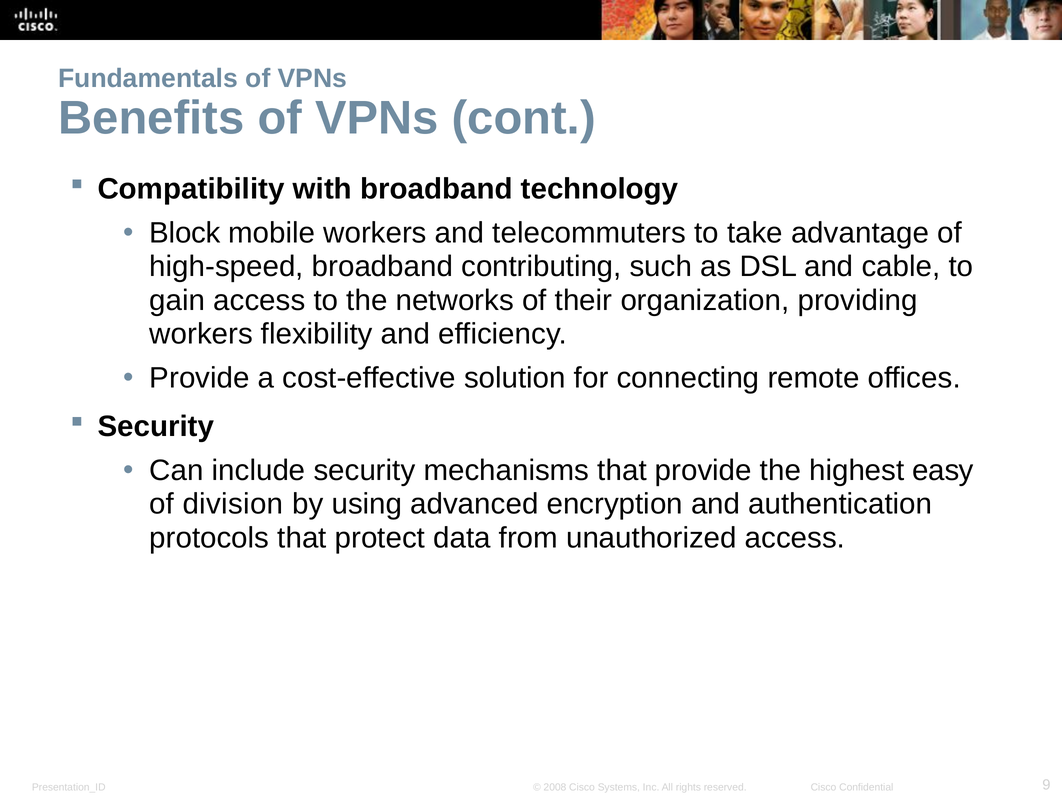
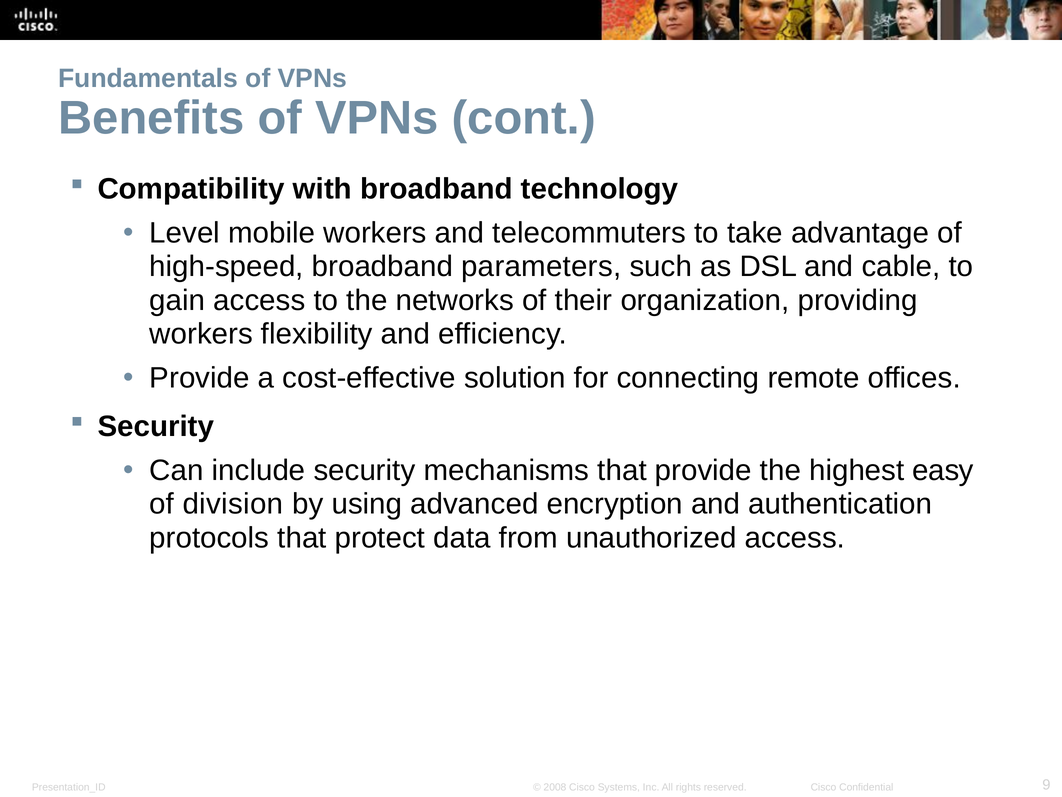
Block: Block -> Level
contributing: contributing -> parameters
